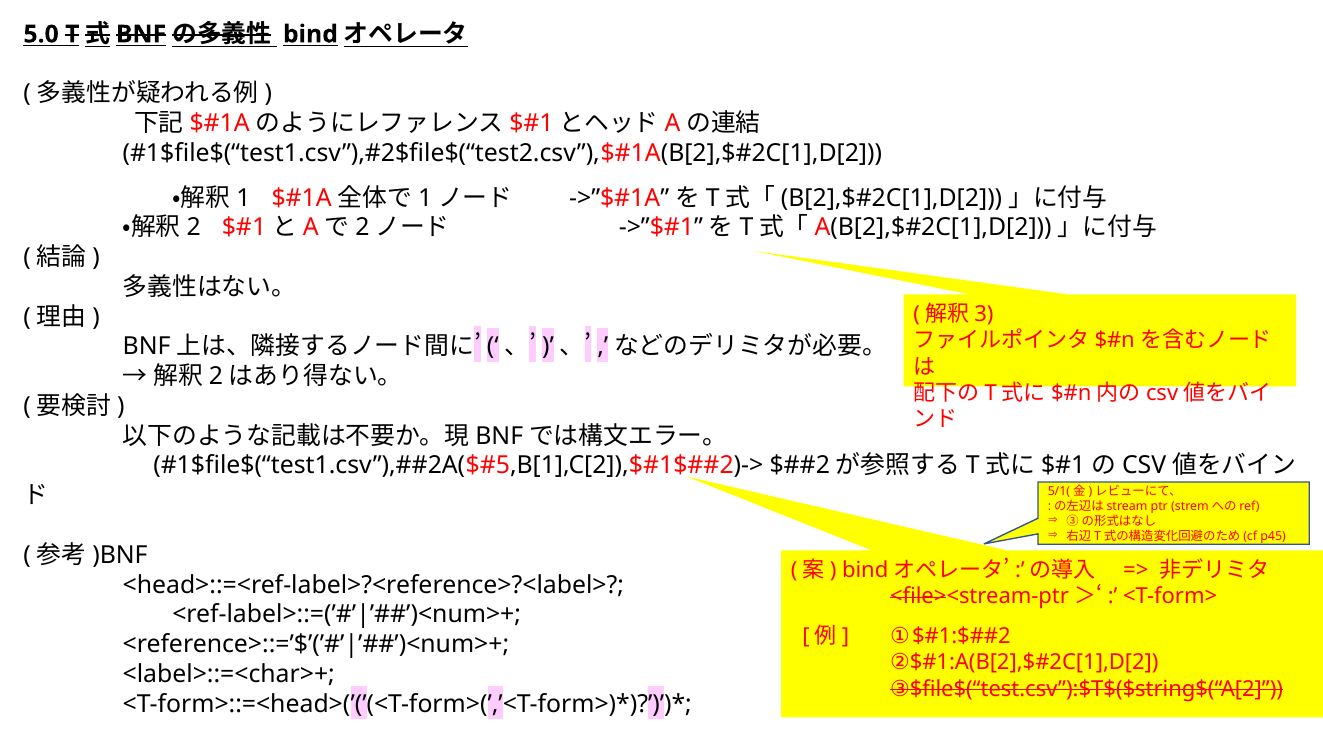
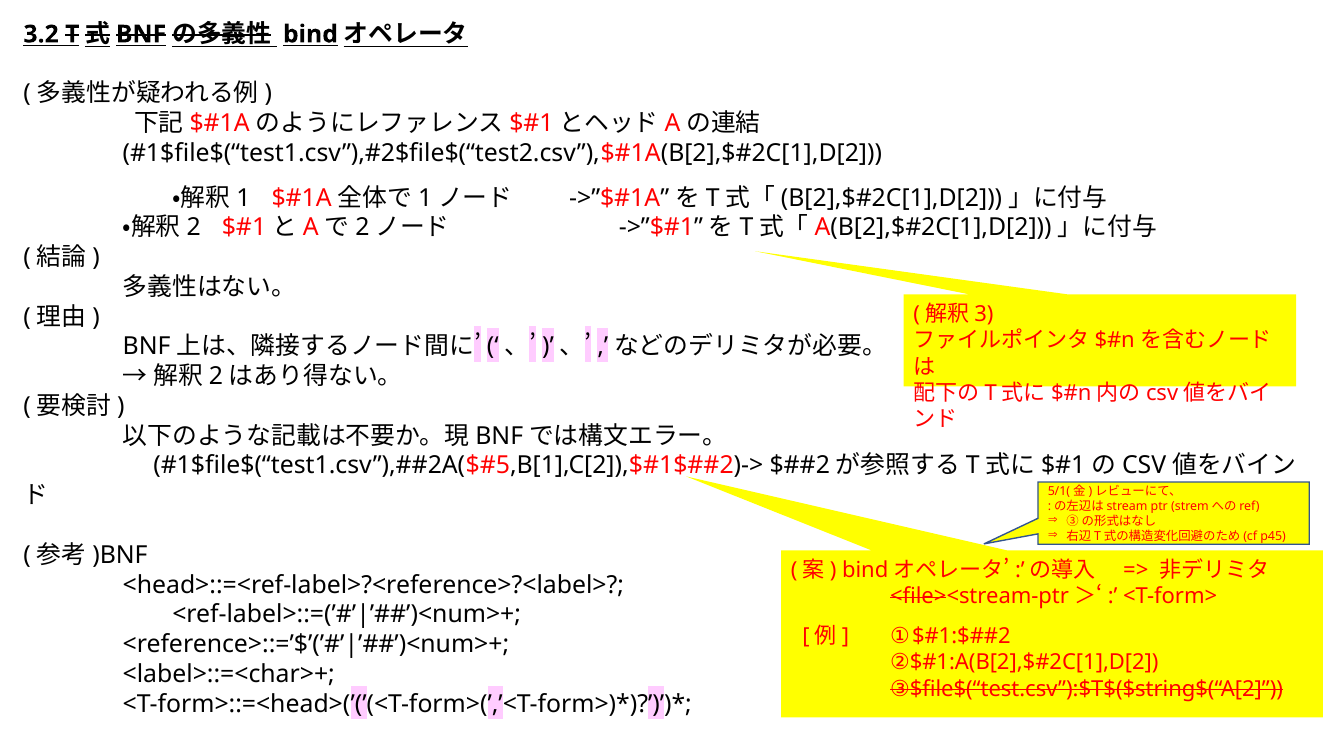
5.0: 5.0 -> 3.2
